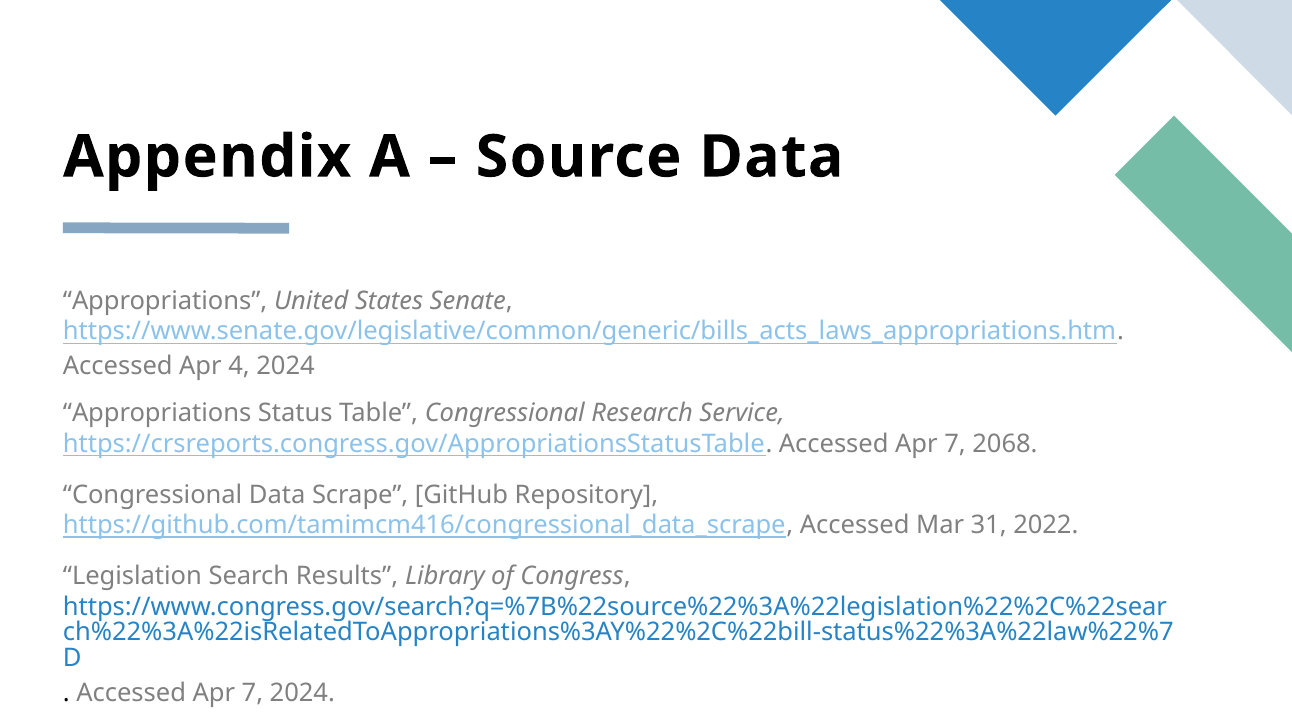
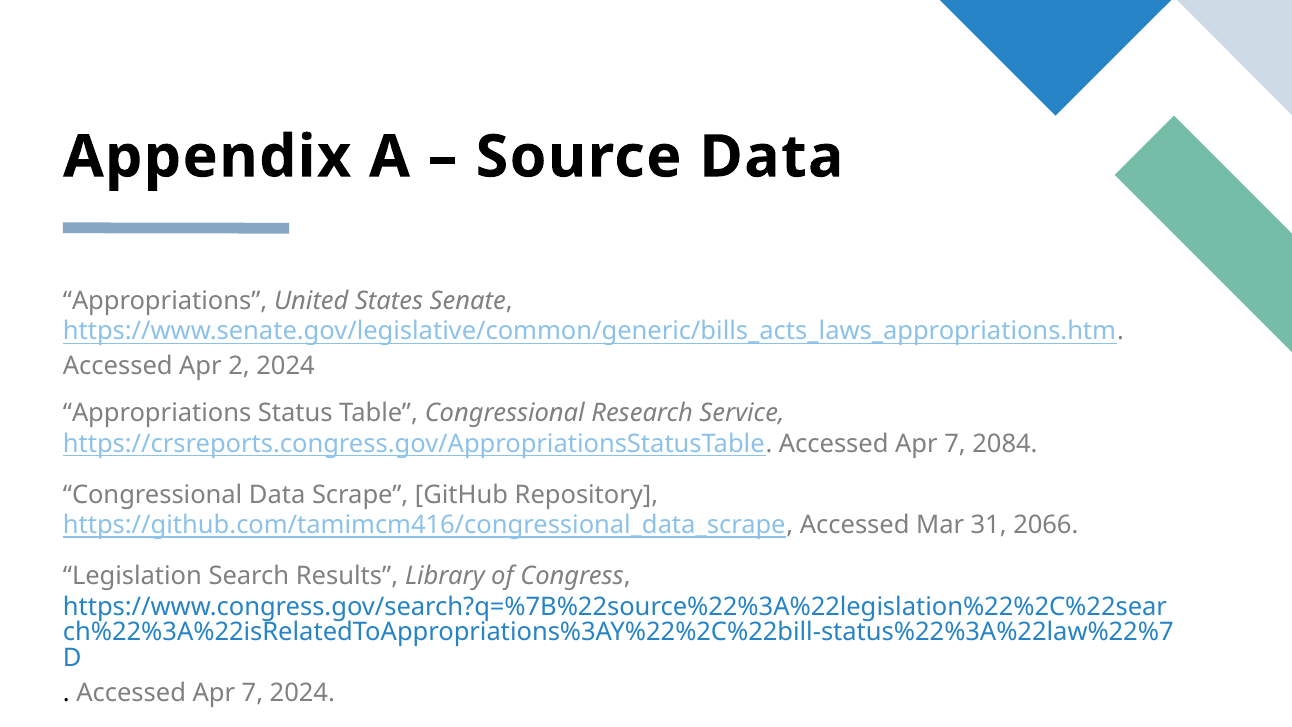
4: 4 -> 2
2068: 2068 -> 2084
2022: 2022 -> 2066
